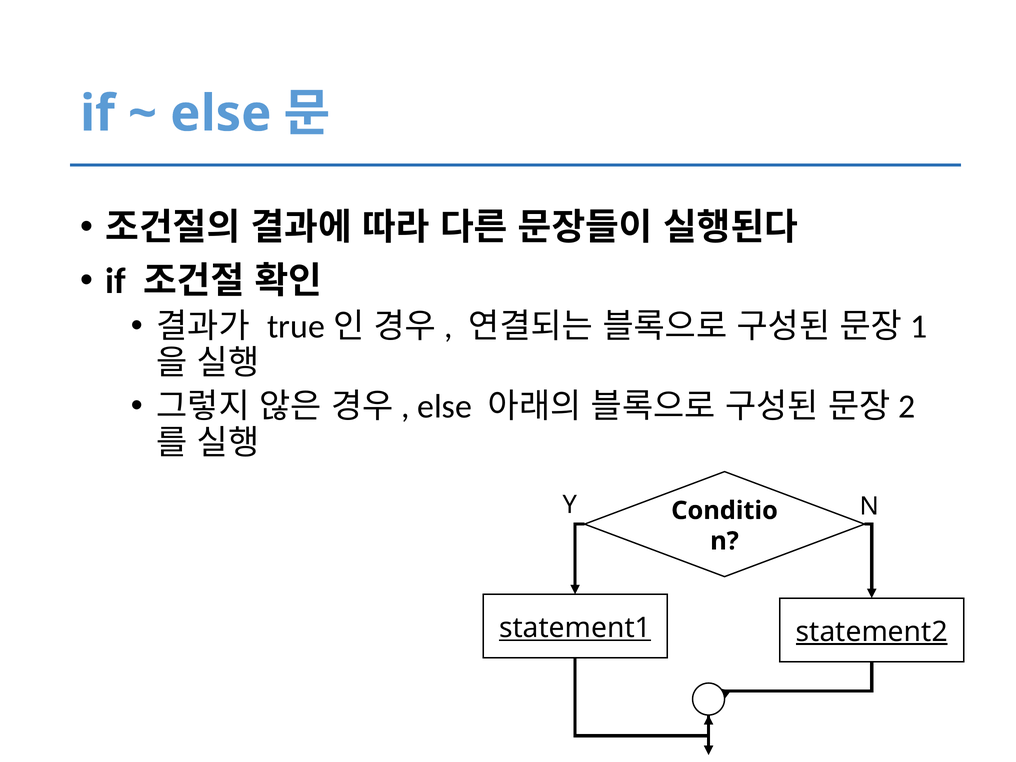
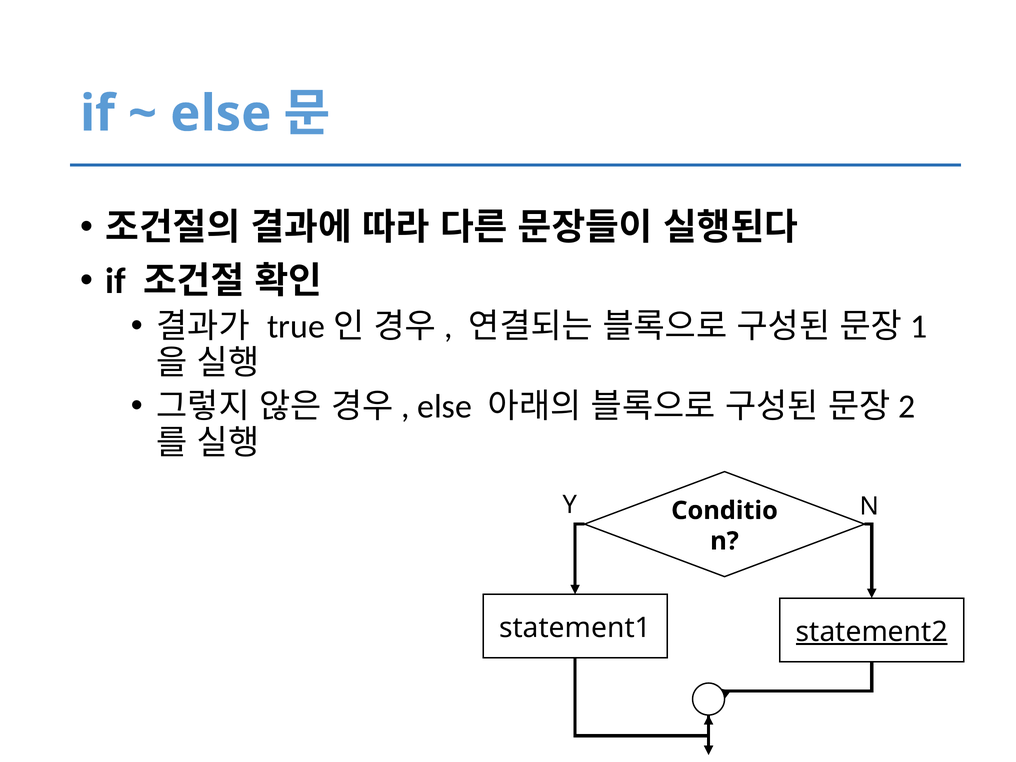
statement1 underline: present -> none
